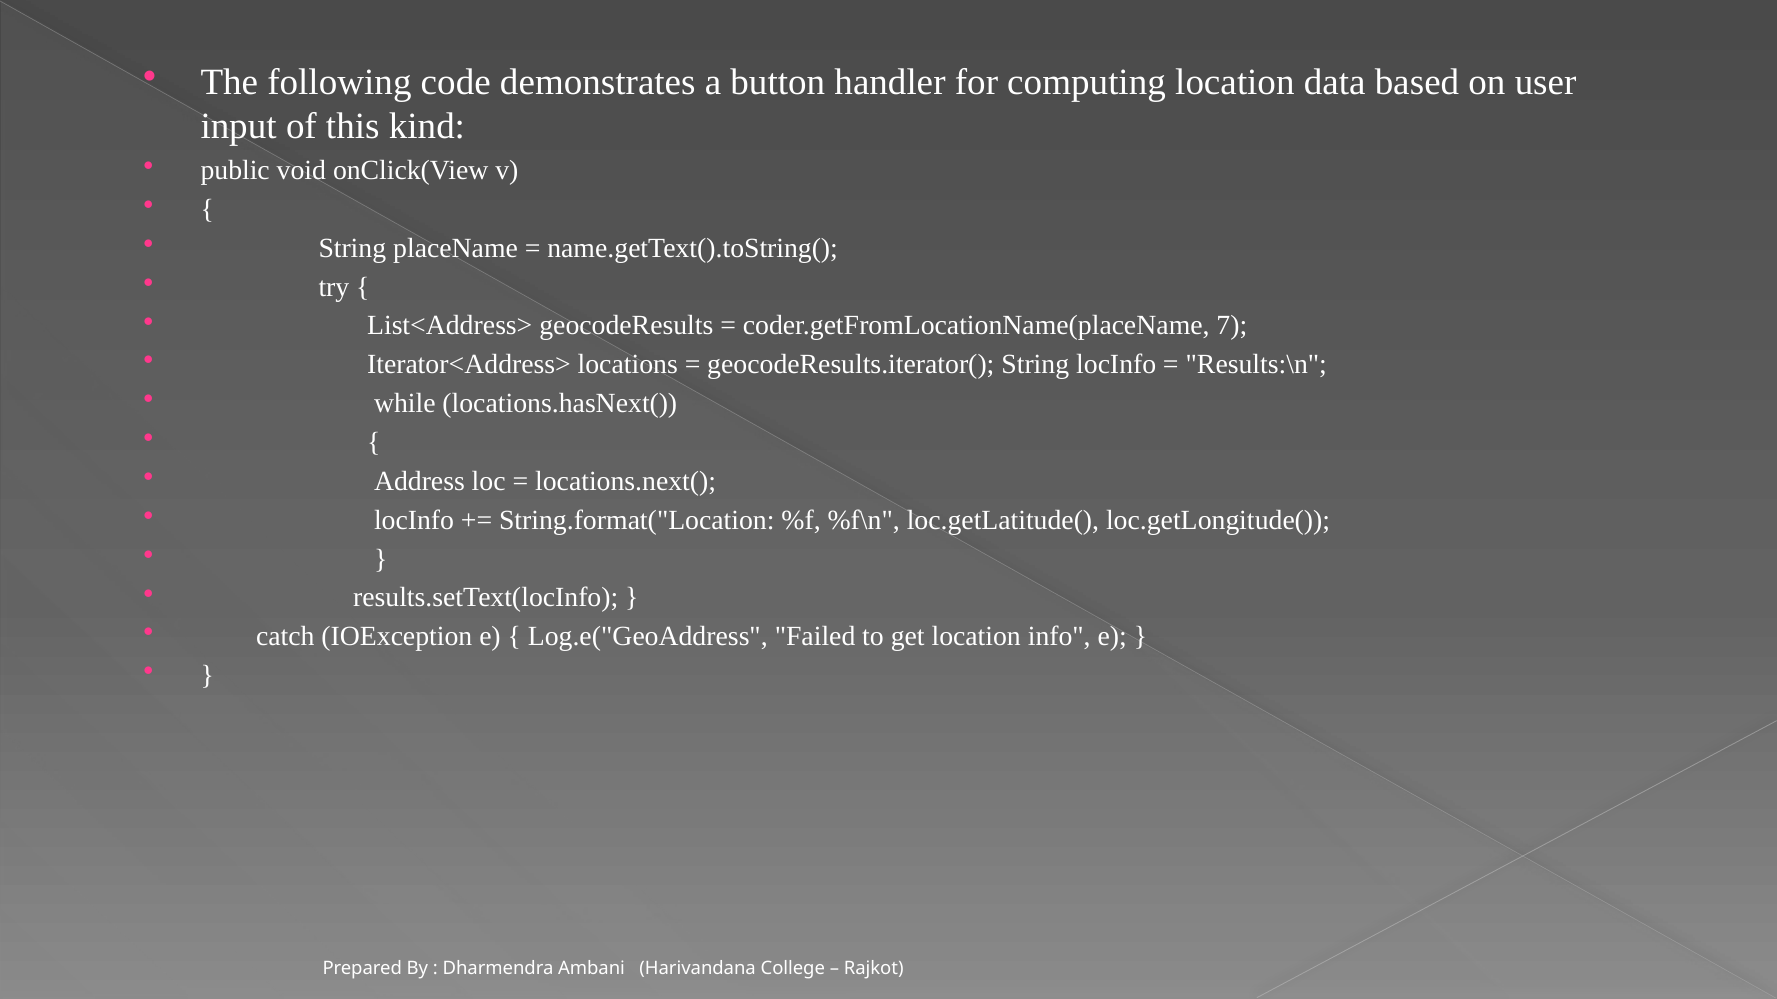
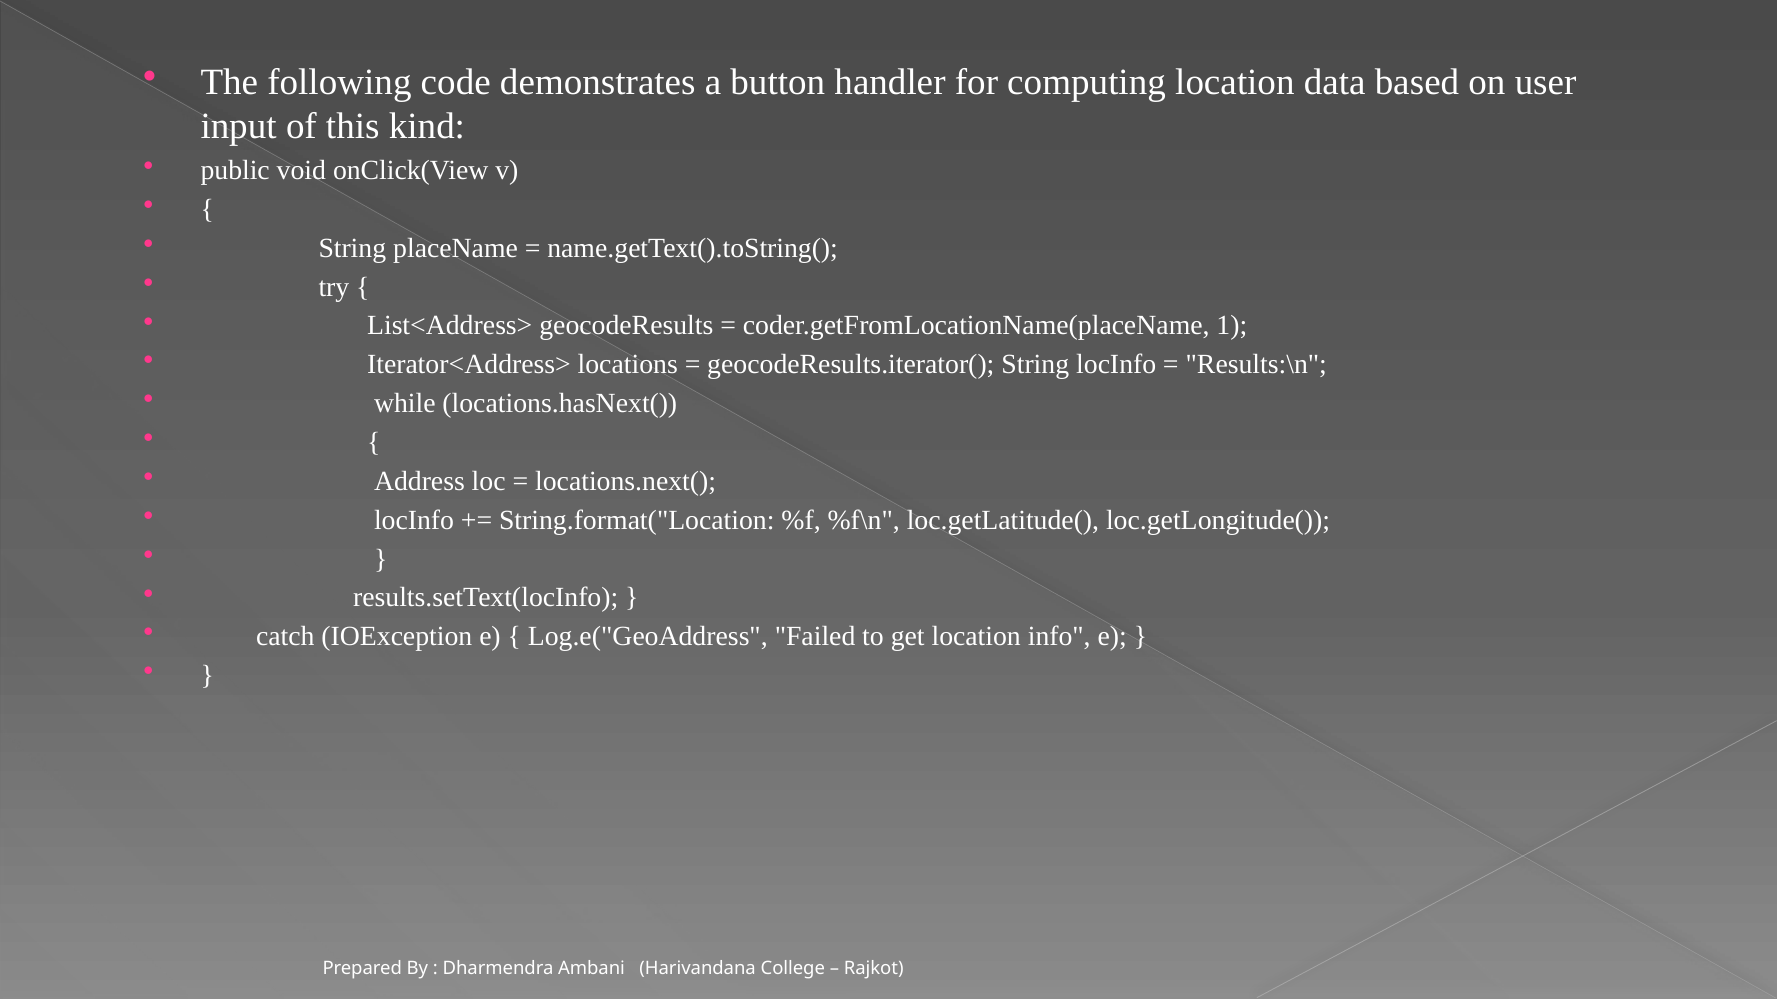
7: 7 -> 1
